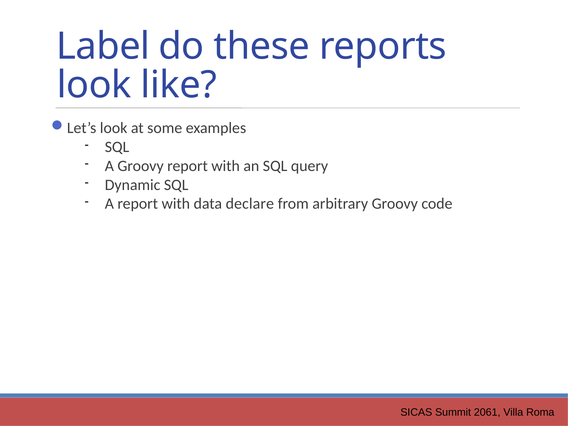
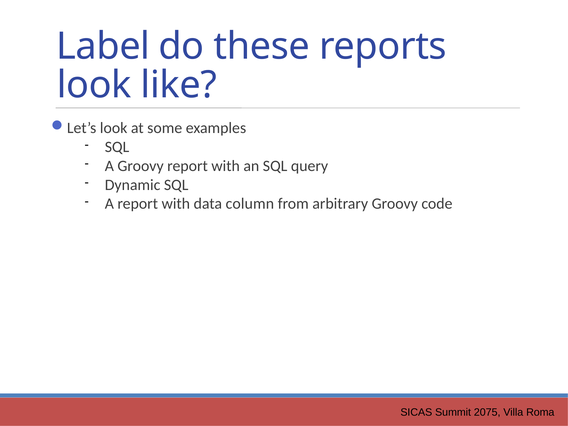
declare: declare -> column
2061: 2061 -> 2075
